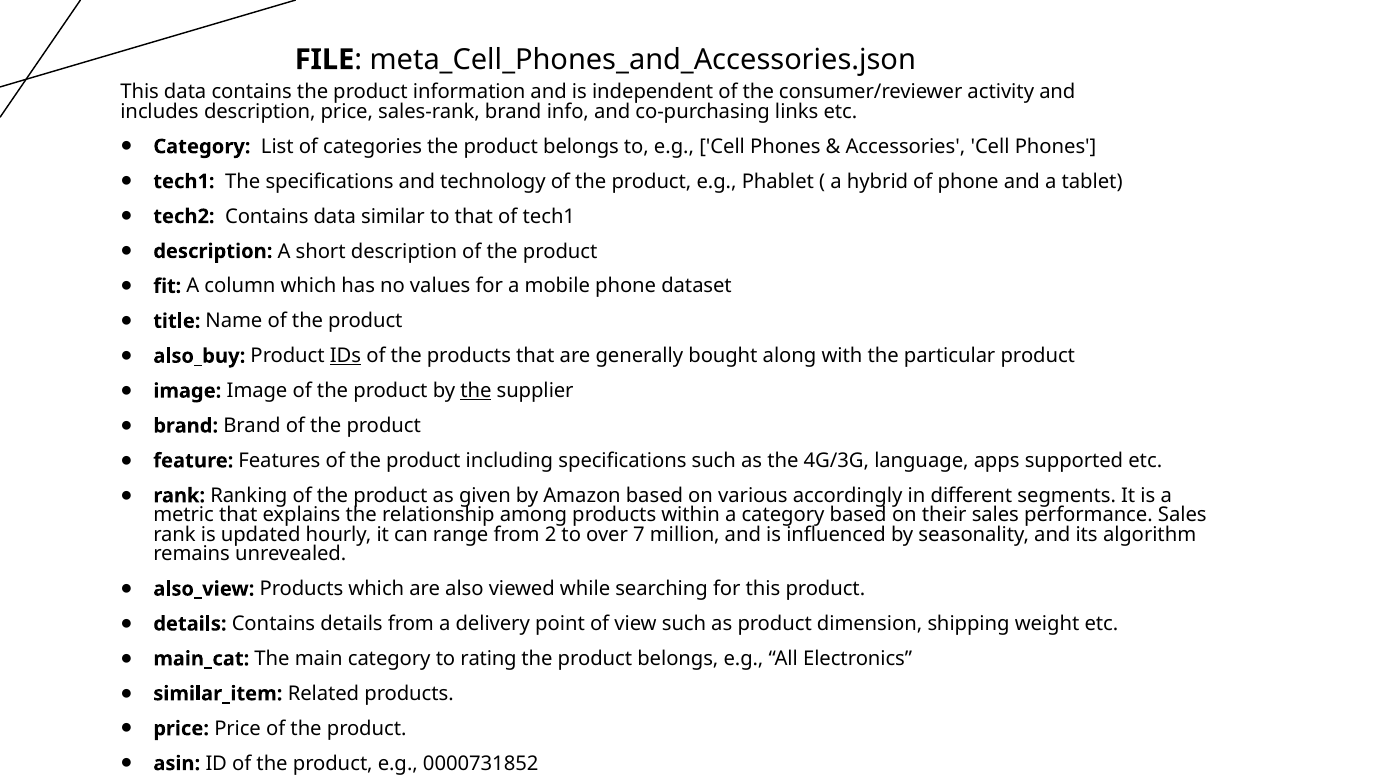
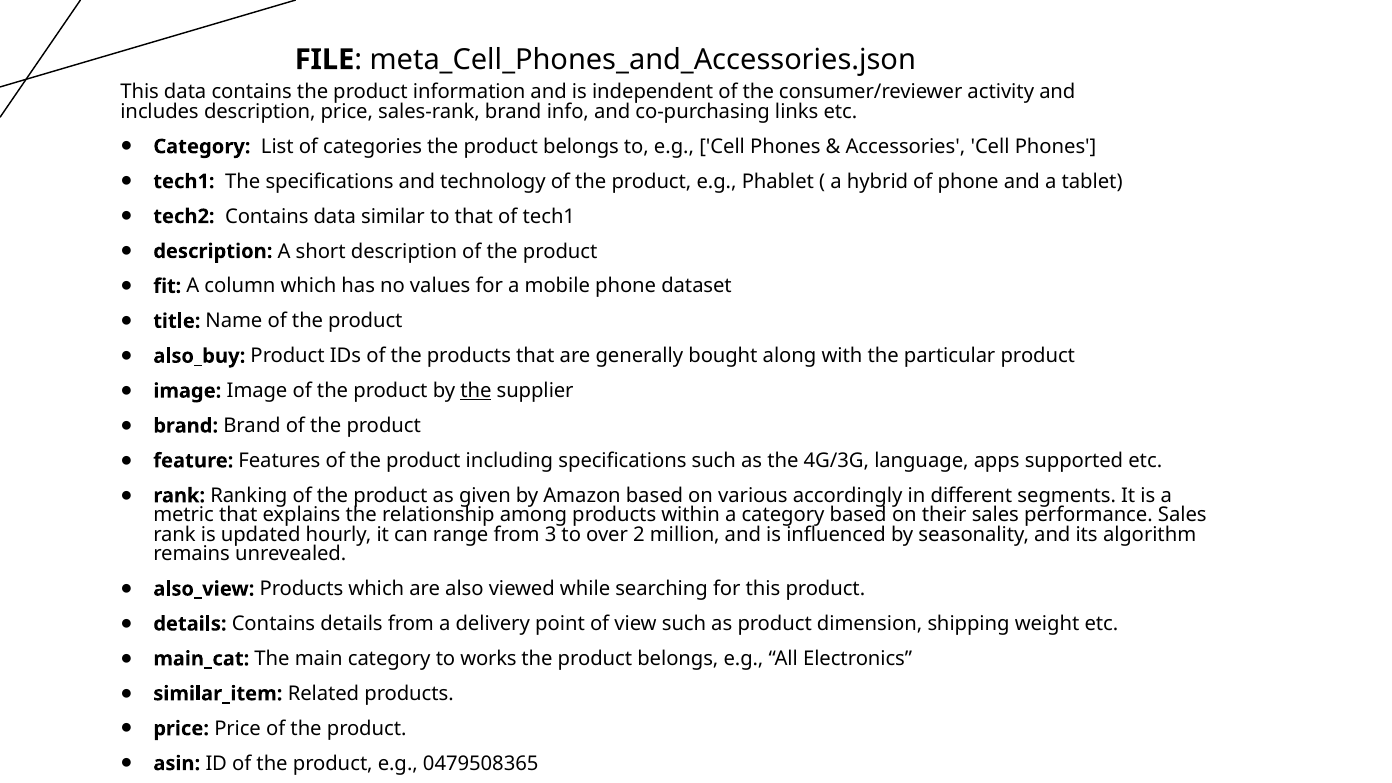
IDs underline: present -> none
2: 2 -> 3
7: 7 -> 2
rating: rating -> works
0000731852: 0000731852 -> 0479508365
